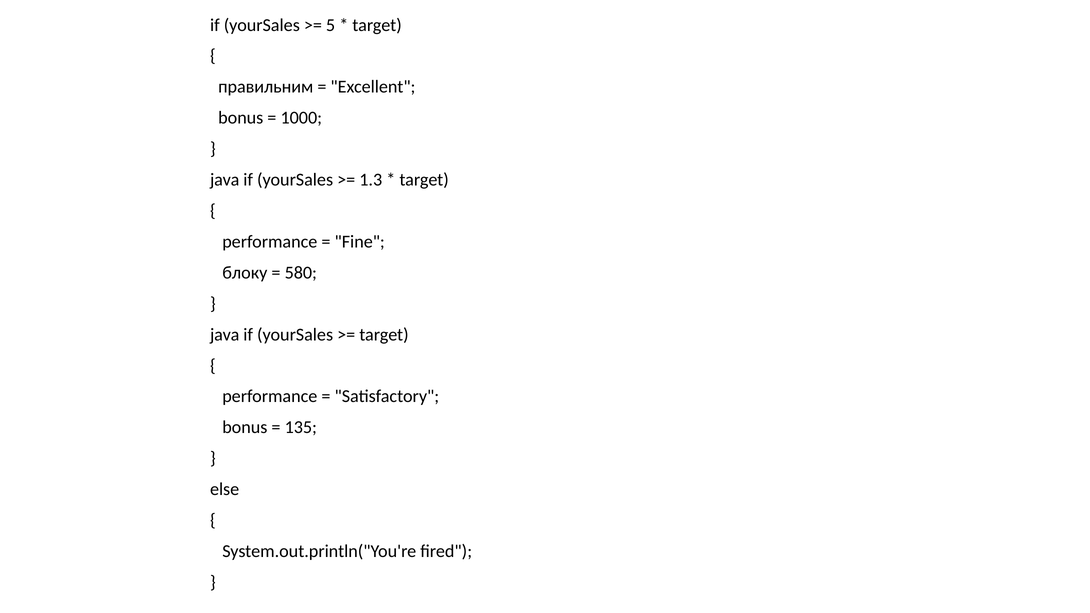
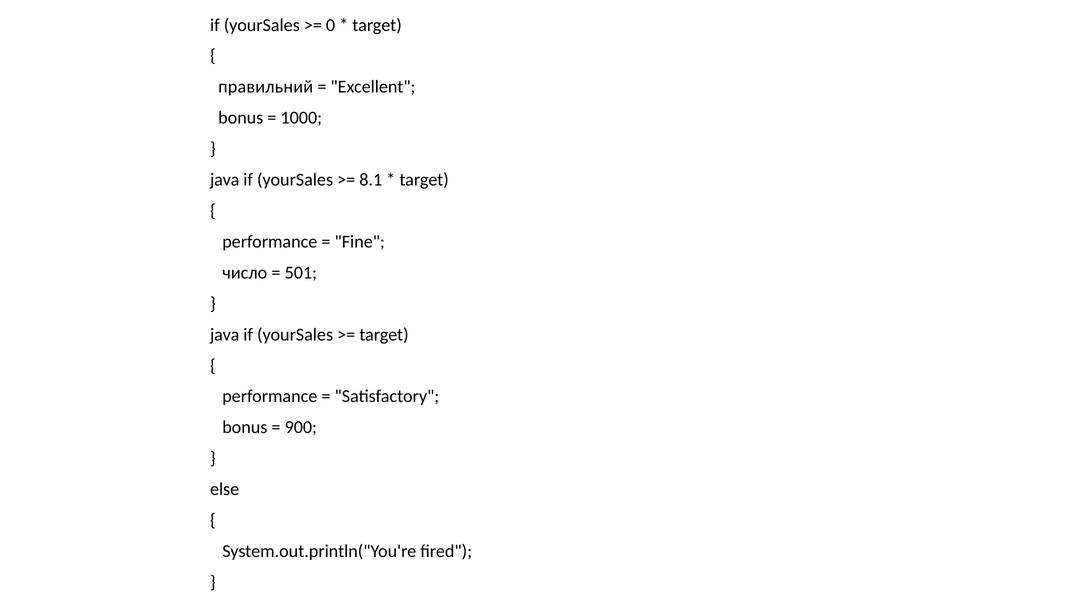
5: 5 -> 0
правильним: правильним -> правильний
1.3: 1.3 -> 8.1
блоку: блоку -> число
580: 580 -> 501
135: 135 -> 900
